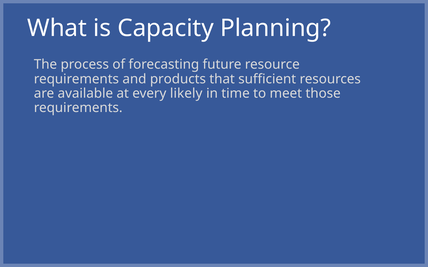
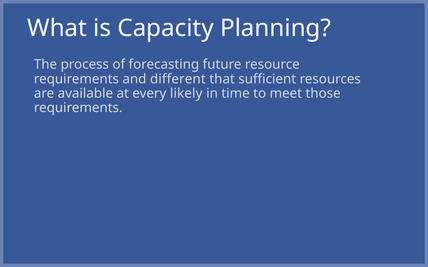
products: products -> different
